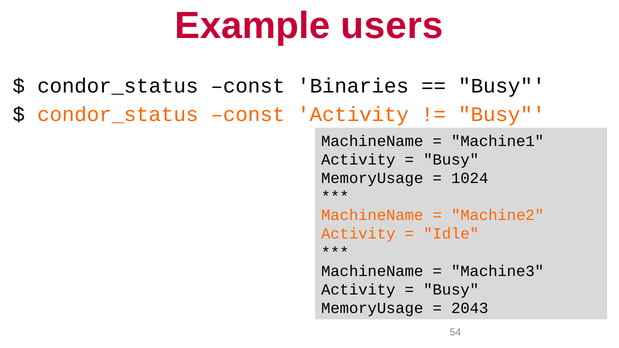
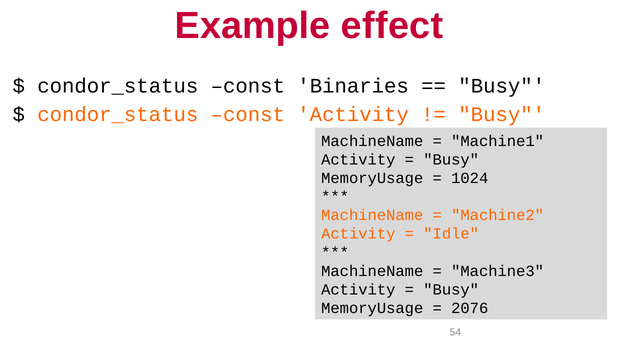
users: users -> effect
2043: 2043 -> 2076
